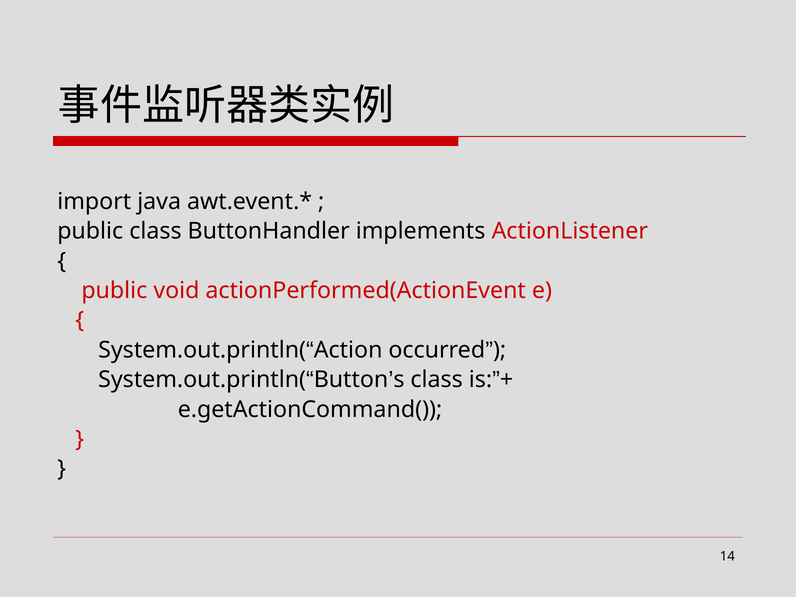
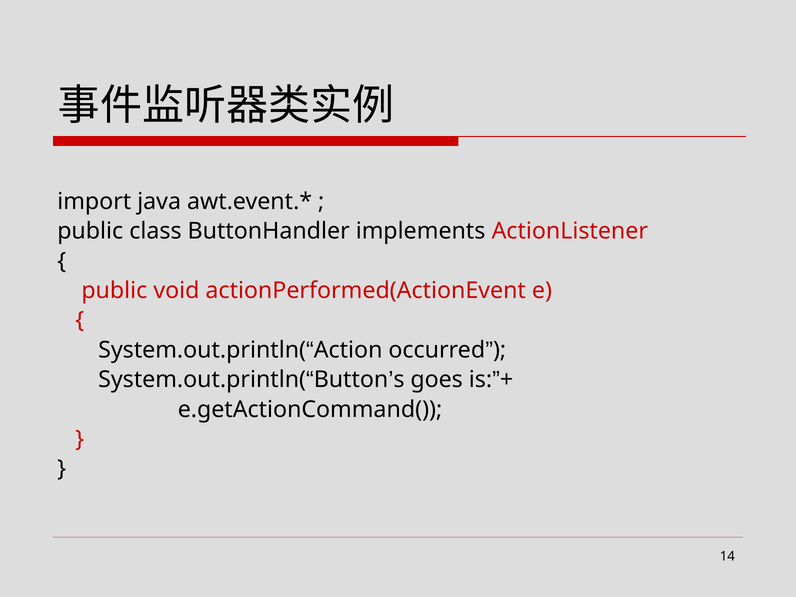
class at (437, 380): class -> goes
